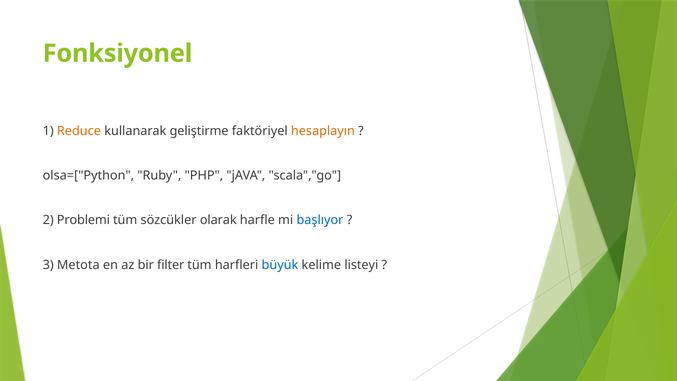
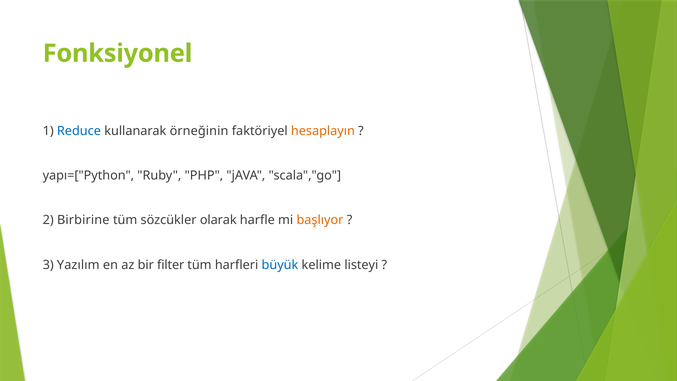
Reduce colour: orange -> blue
geliştirme: geliştirme -> örneğinin
olsa=["Python: olsa=["Python -> yapı=["Python
Problemi: Problemi -> Birbirine
başlıyor colour: blue -> orange
Metota: Metota -> Yazılım
